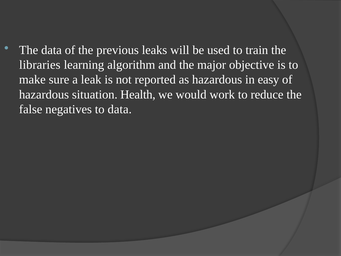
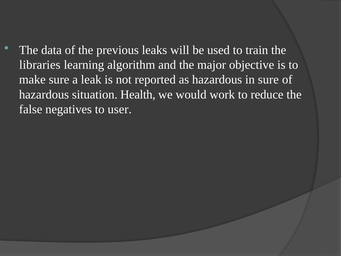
in easy: easy -> sure
to data: data -> user
